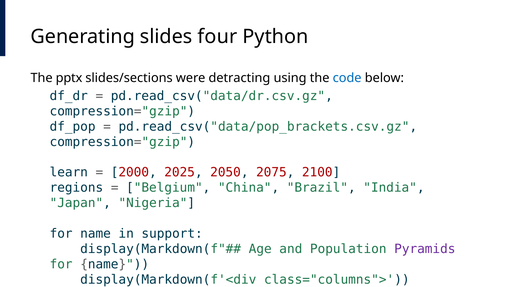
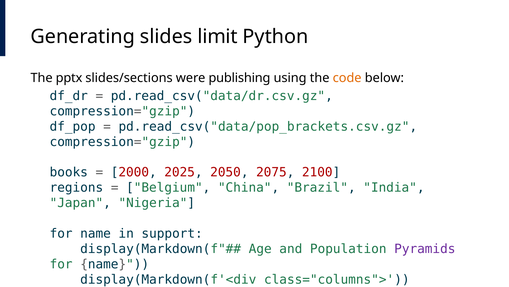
four: four -> limit
detracting: detracting -> publishing
code colour: blue -> orange
learn: learn -> books
